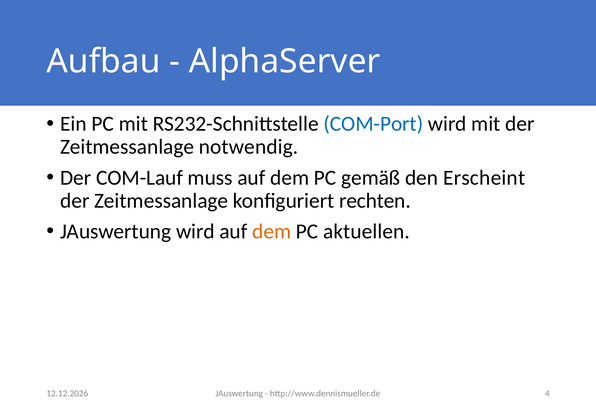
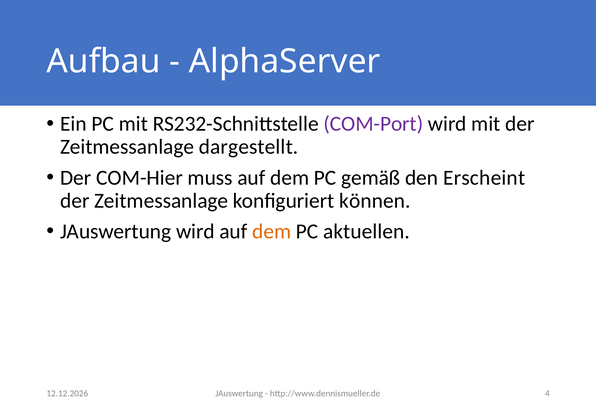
COM-Port colour: blue -> purple
notwendig: notwendig -> dargestellt
COM-Lauf: COM-Lauf -> COM-Hier
rechten: rechten -> können
